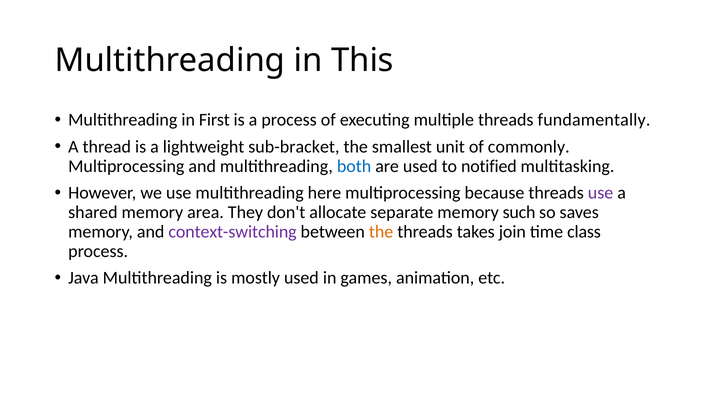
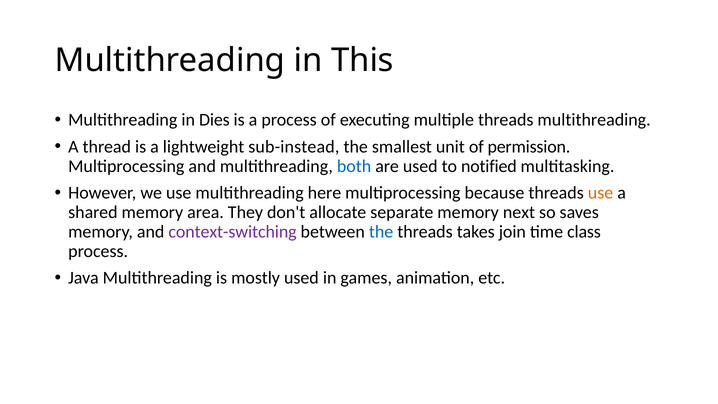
First: First -> Dies
threads fundamentally: fundamentally -> multithreading
sub-bracket: sub-bracket -> sub-instead
commonly: commonly -> permission
use at (601, 193) colour: purple -> orange
such: such -> next
the at (381, 232) colour: orange -> blue
